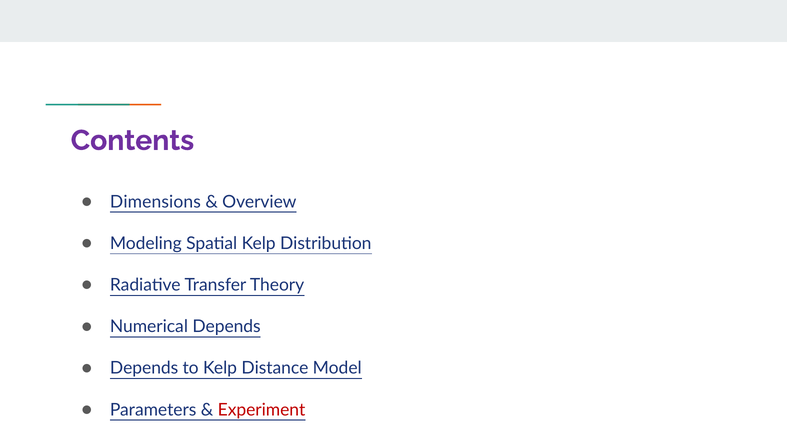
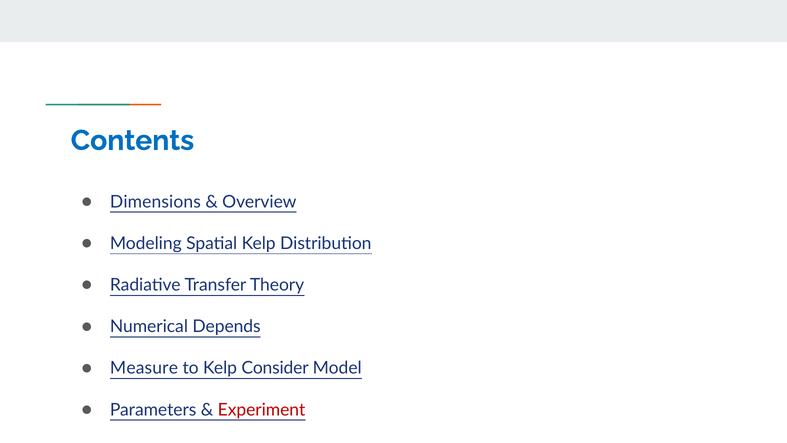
Contents colour: purple -> blue
Depends at (144, 368): Depends -> Measure
Distance: Distance -> Consider
